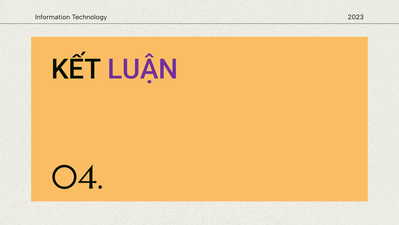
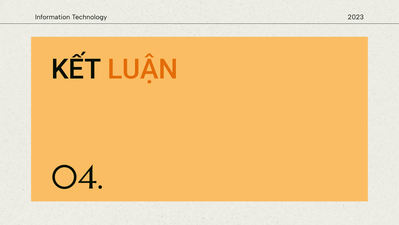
LUẬN colour: purple -> orange
